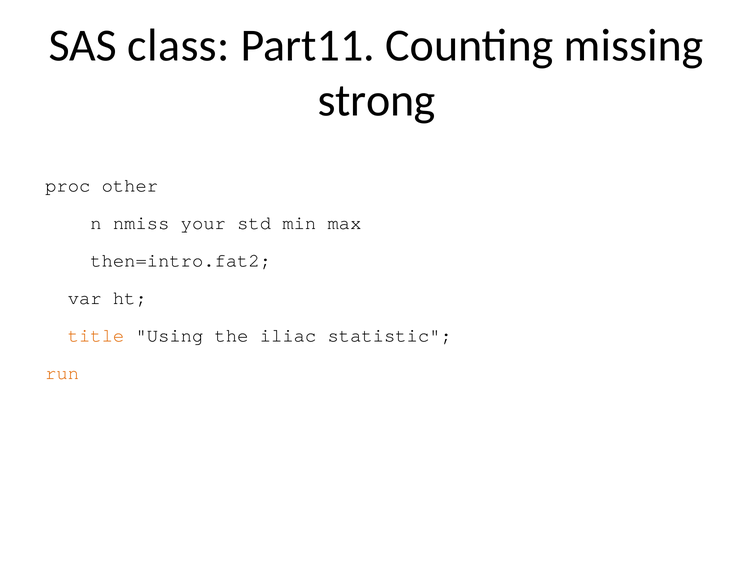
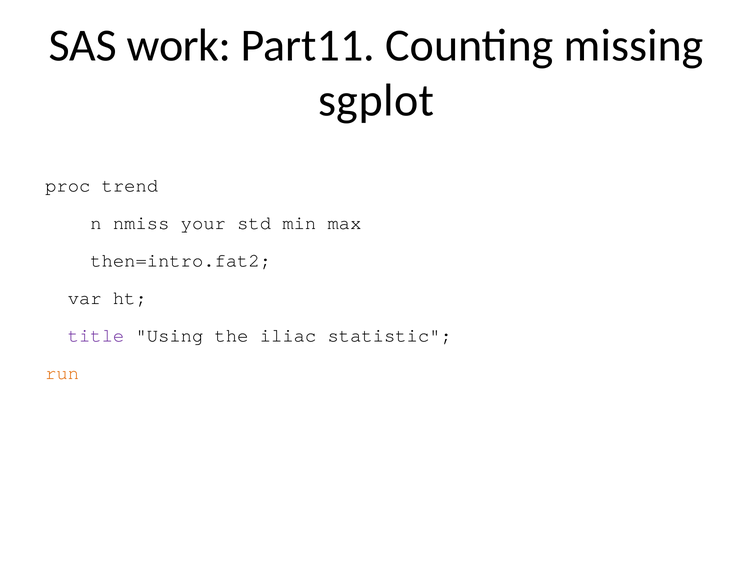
class: class -> work
strong: strong -> sgplot
other: other -> trend
title colour: orange -> purple
